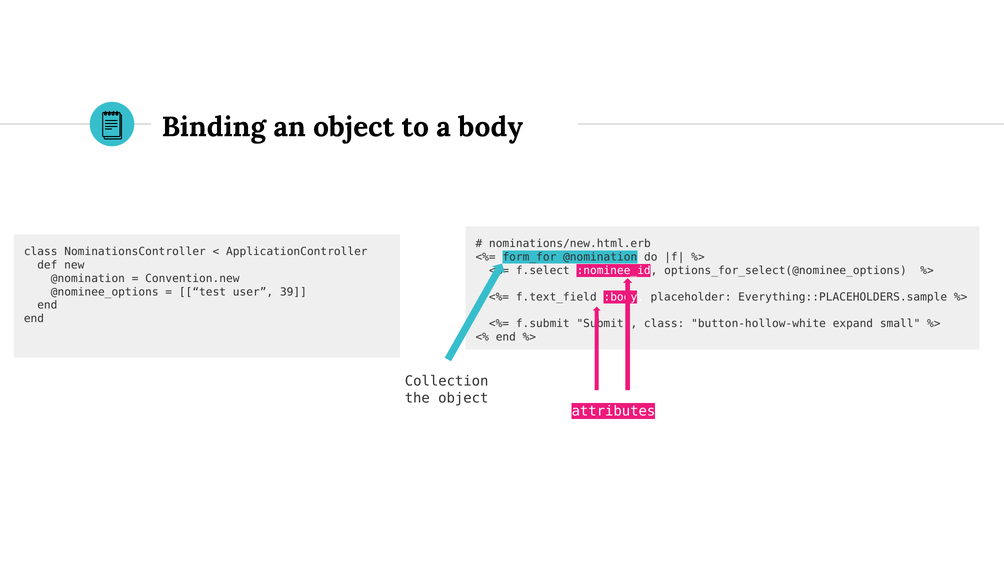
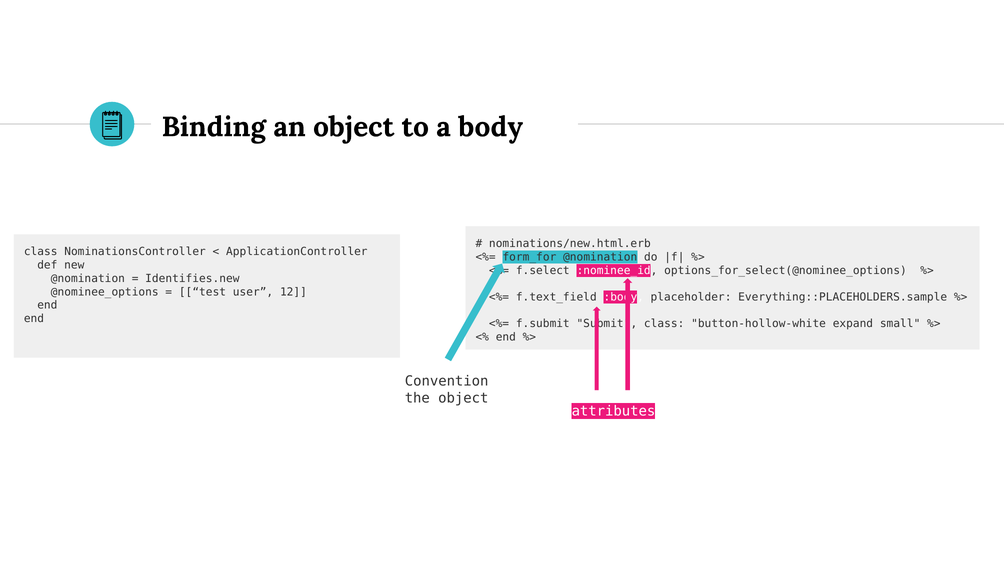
Convention.new: Convention.new -> Identifies.new
39: 39 -> 12
Collection: Collection -> Convention
